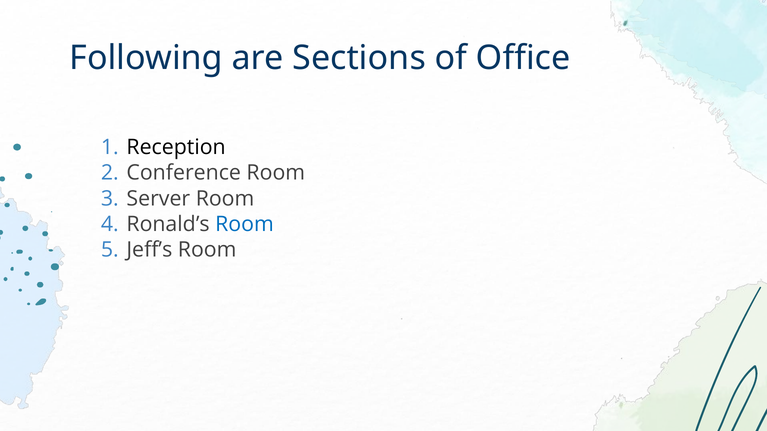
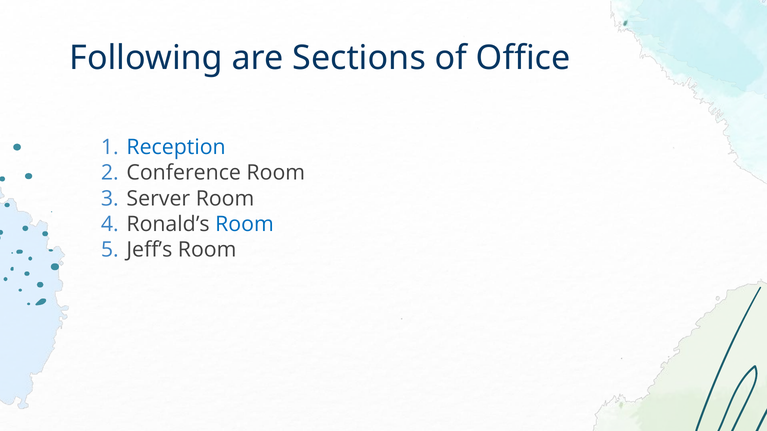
Reception colour: black -> blue
